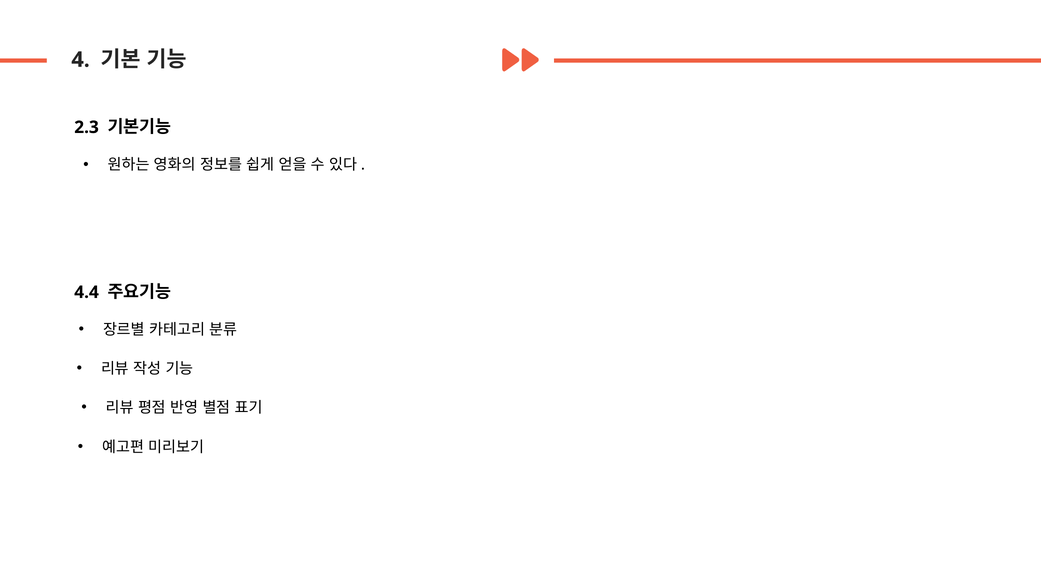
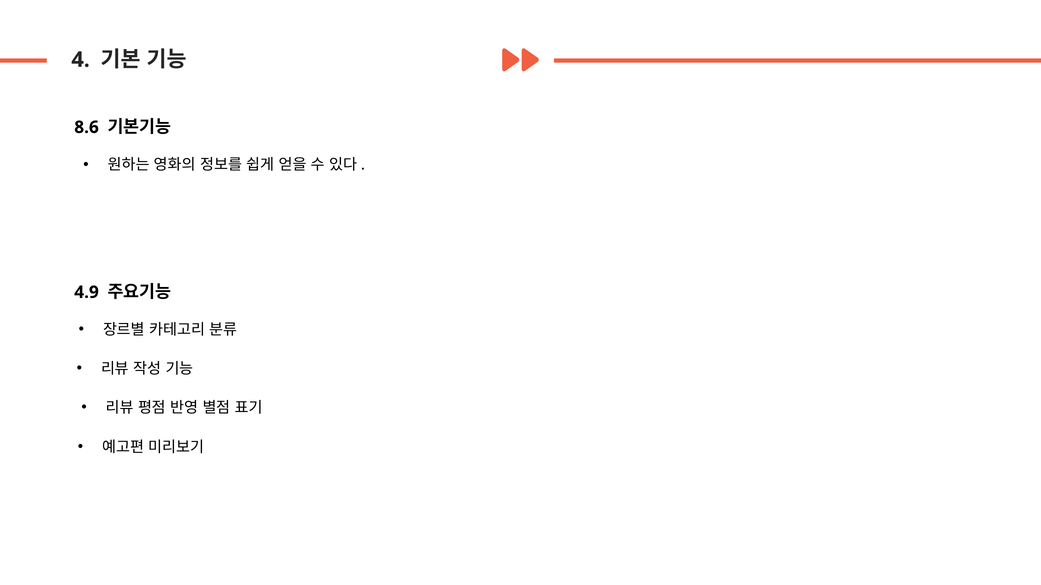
2.3: 2.3 -> 8.6
4.4: 4.4 -> 4.9
